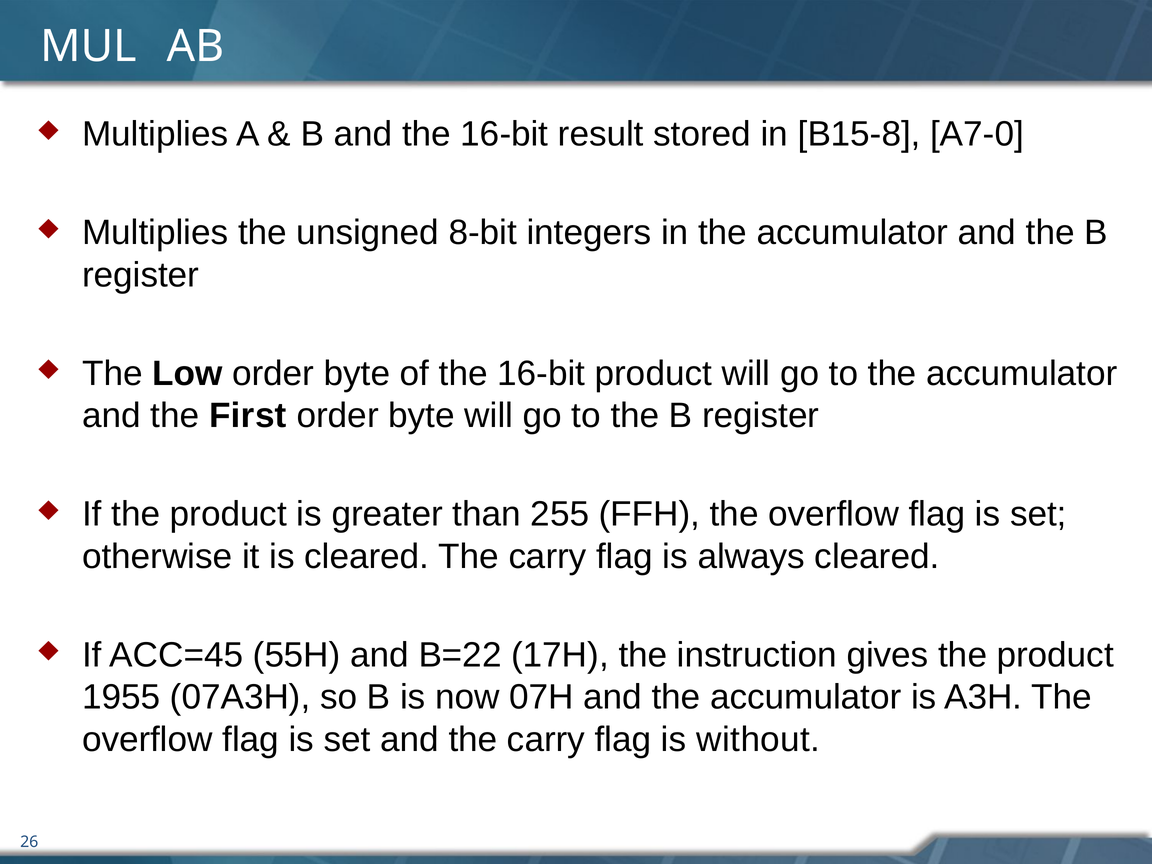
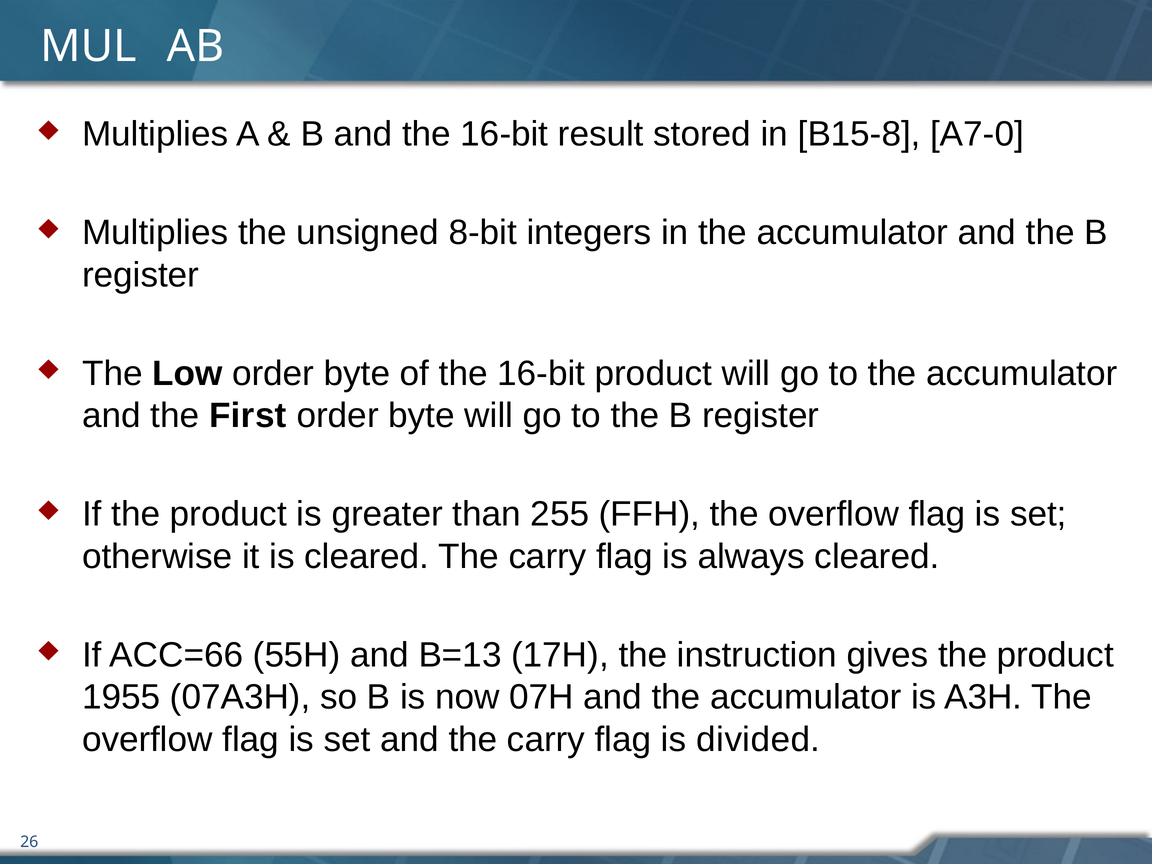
ACC=45: ACC=45 -> ACC=66
B=22: B=22 -> B=13
without: without -> divided
